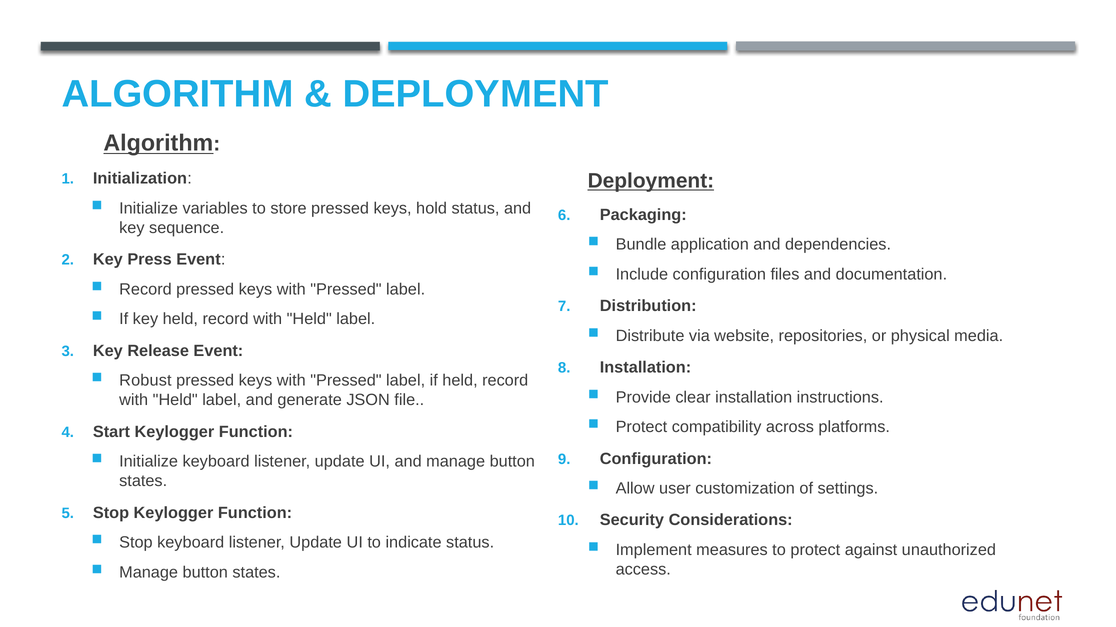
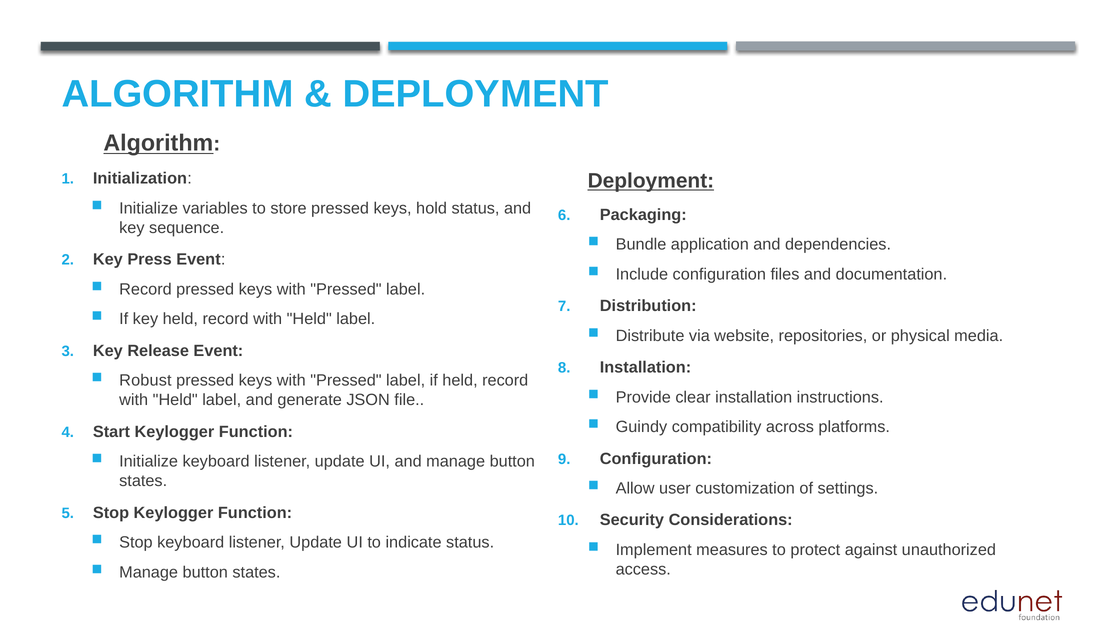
Protect at (641, 427): Protect -> Guindy
